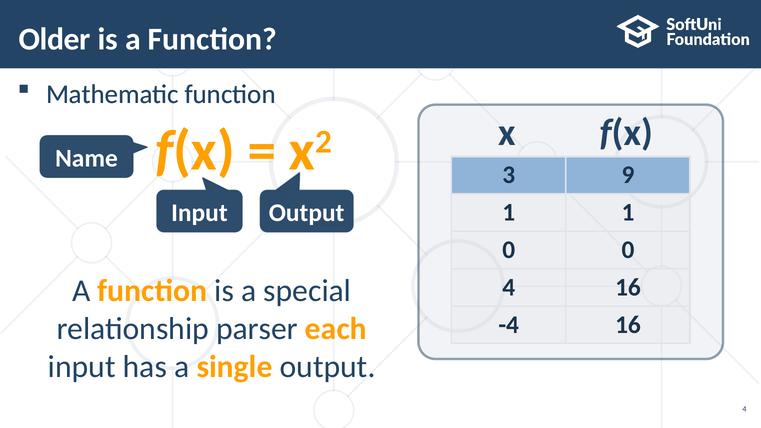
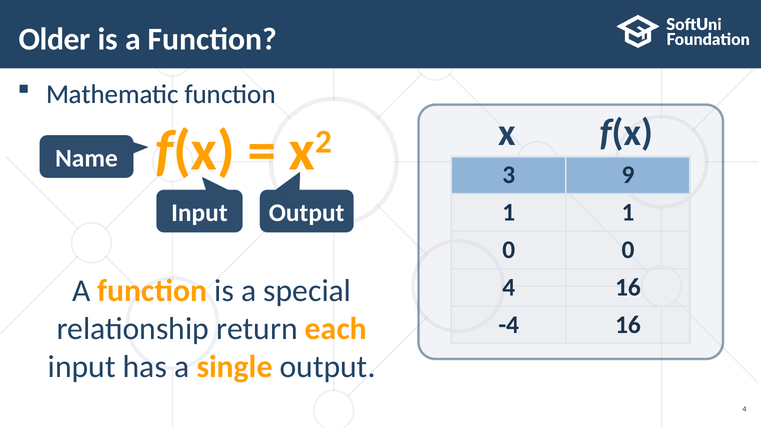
parser: parser -> return
